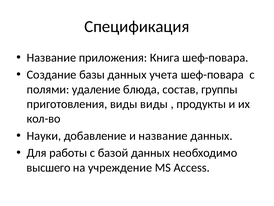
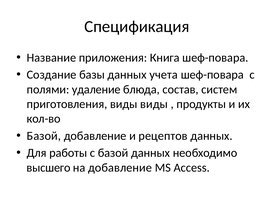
группы: группы -> систем
Науки at (44, 136): Науки -> Базой
и название: название -> рецептов
на учреждение: учреждение -> добавление
